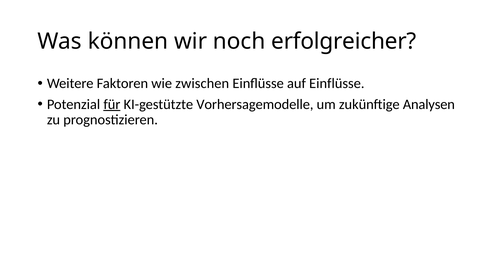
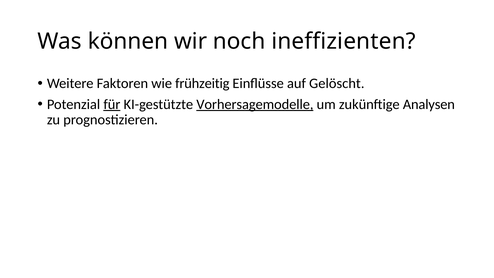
erfolgreicher: erfolgreicher -> ineffizienten
zwischen: zwischen -> frühzeitig
auf Einflüsse: Einflüsse -> Gelöscht
Vorhersagemodelle underline: none -> present
